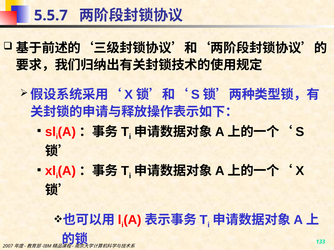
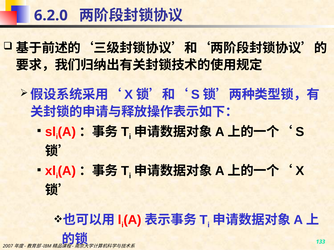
5.5.7: 5.5.7 -> 6.2.0
